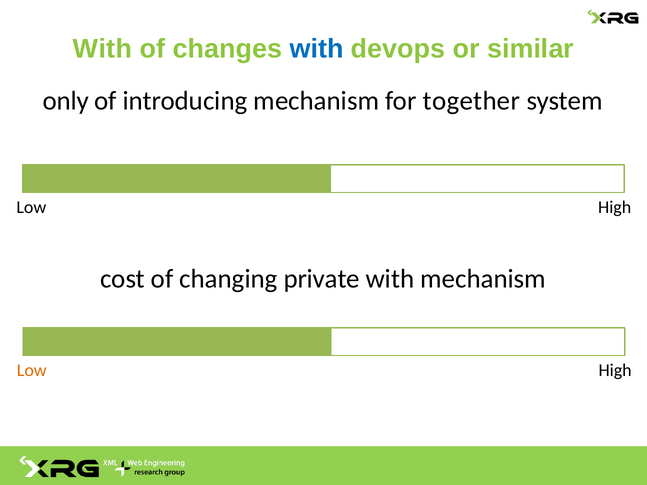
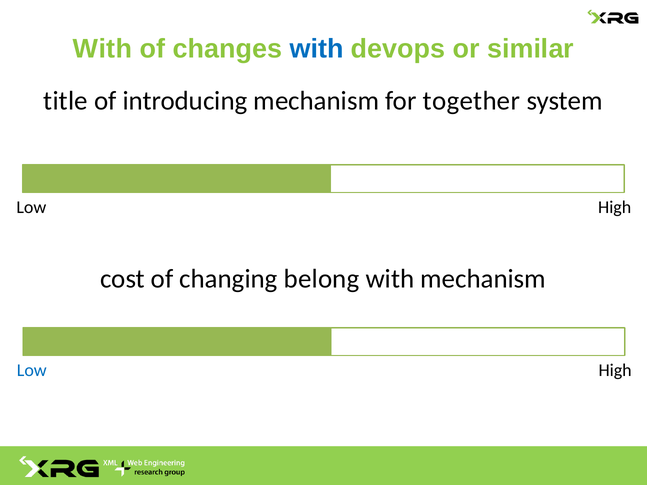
only: only -> title
private: private -> belong
Low at (32, 371) colour: orange -> blue
